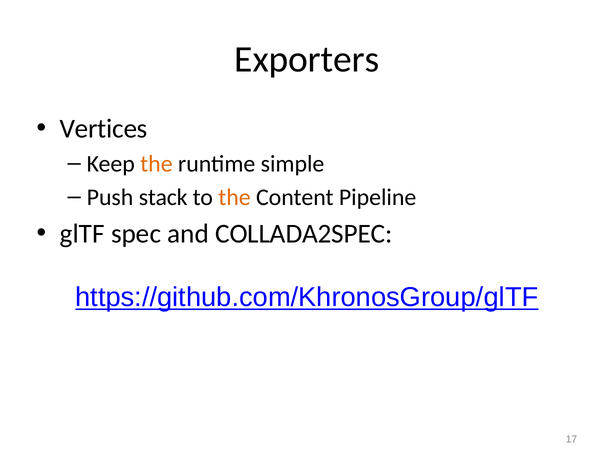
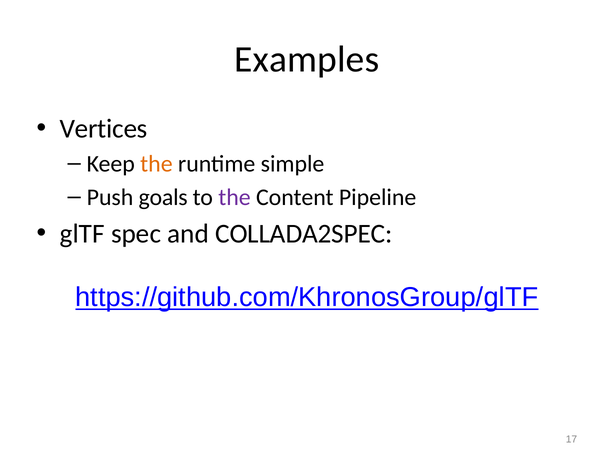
Exporters: Exporters -> Examples
stack: stack -> goals
the at (235, 198) colour: orange -> purple
